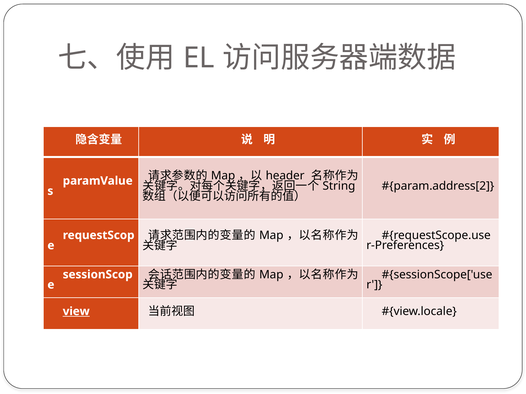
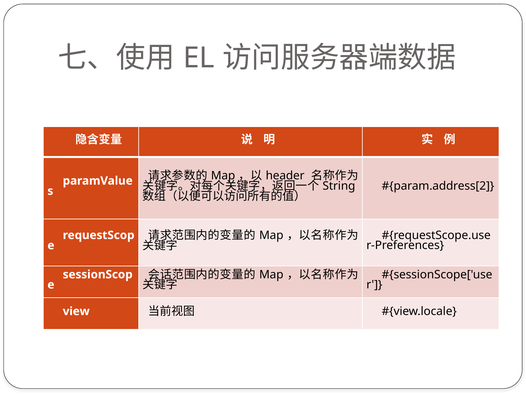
view underline: present -> none
